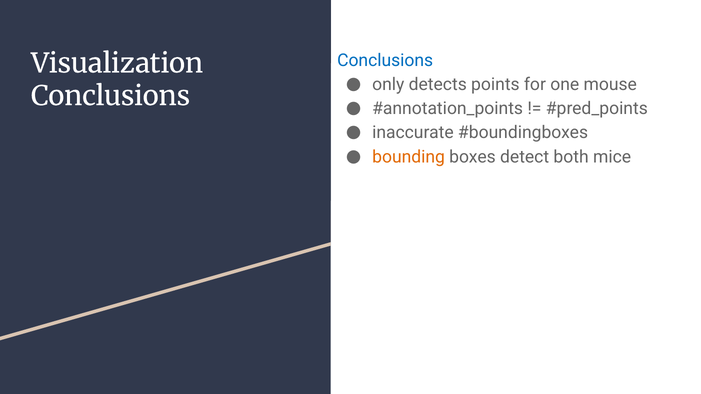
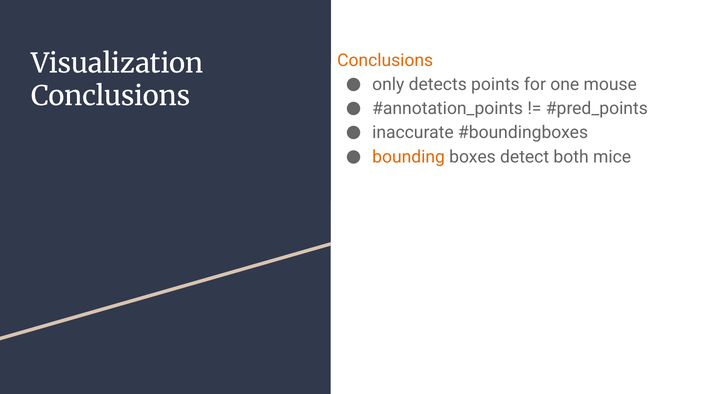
Conclusions at (385, 60) colour: blue -> orange
